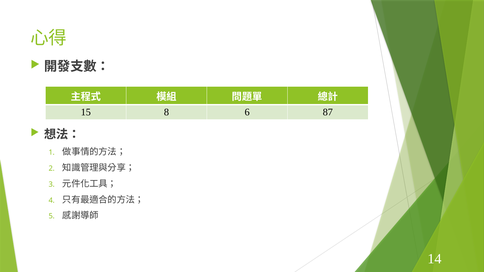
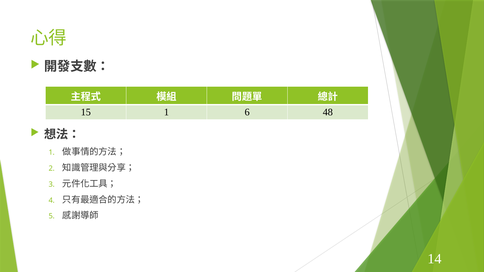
15 8: 8 -> 1
87: 87 -> 48
